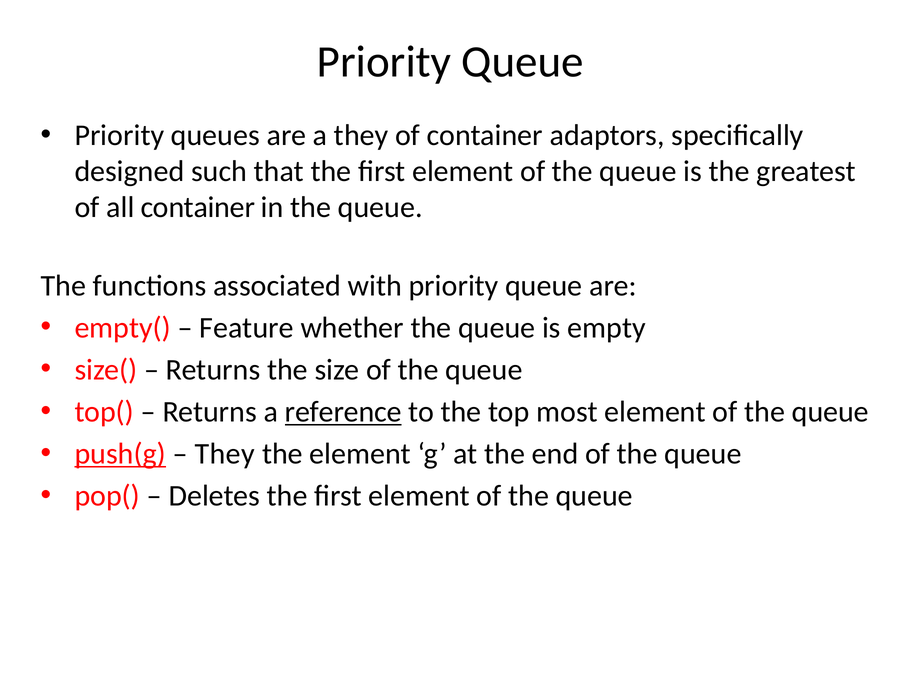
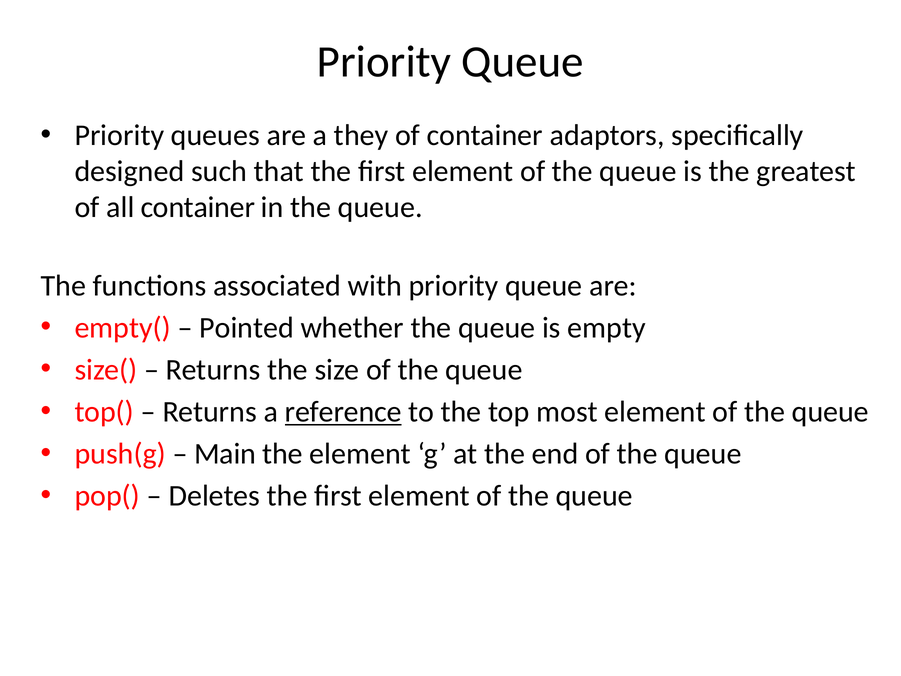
Feature: Feature -> Pointed
push(g underline: present -> none
They at (225, 454): They -> Main
